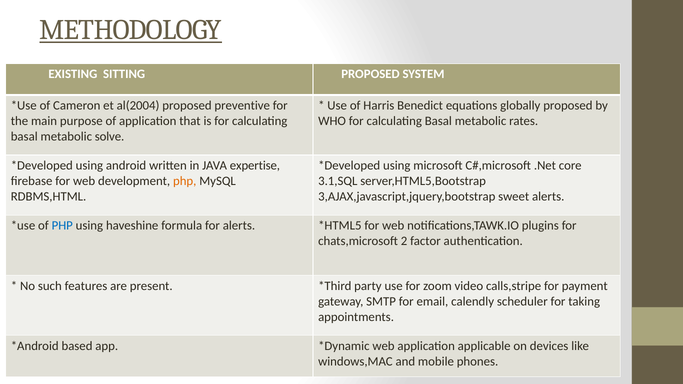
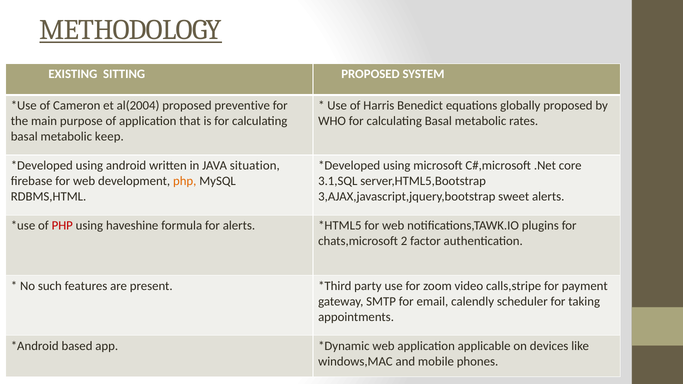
solve: solve -> keep
expertise: expertise -> situation
PHP at (62, 226) colour: blue -> red
